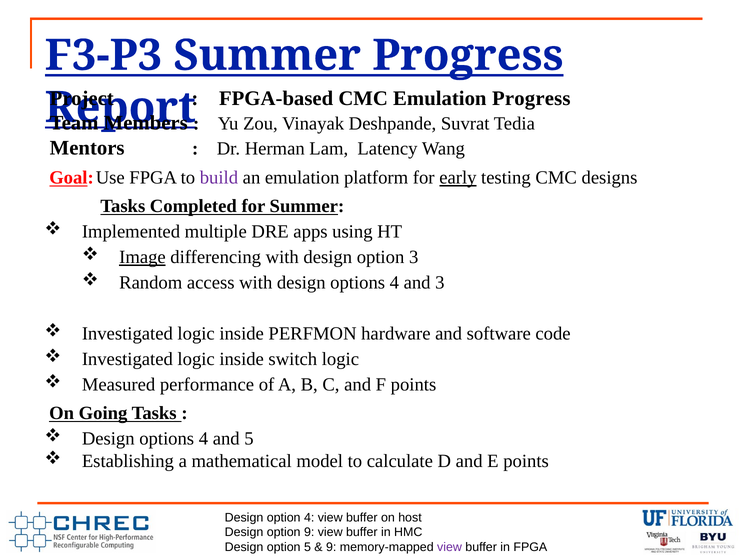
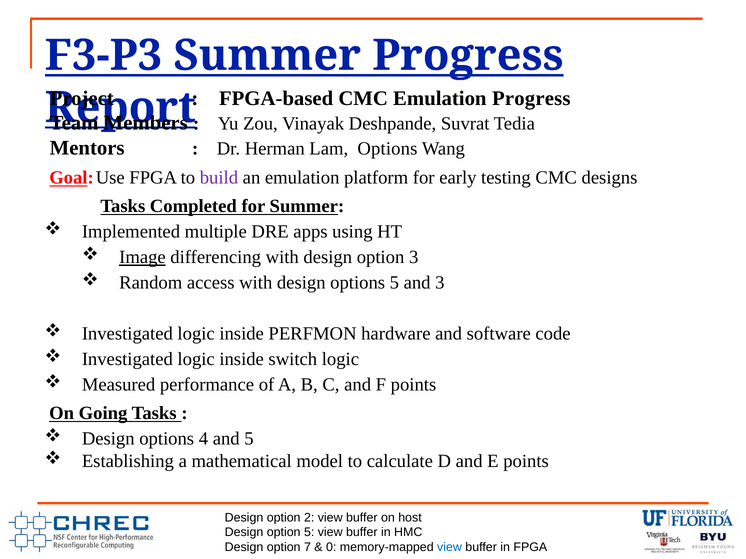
Lam Latency: Latency -> Options
early underline: present -> none
with design options 4: 4 -> 5
option 4: 4 -> 2
option 9: 9 -> 5
option 5: 5 -> 7
9 at (331, 548): 9 -> 0
view at (449, 548) colour: purple -> blue
